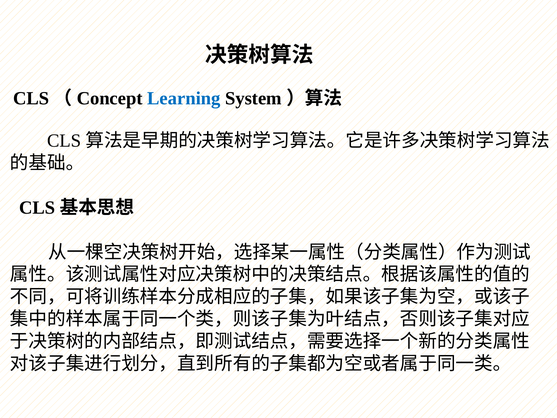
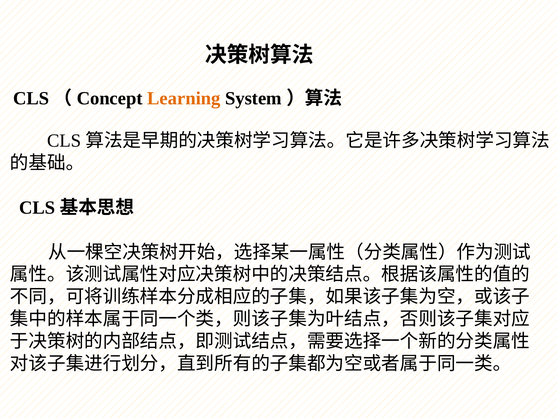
Learning colour: blue -> orange
